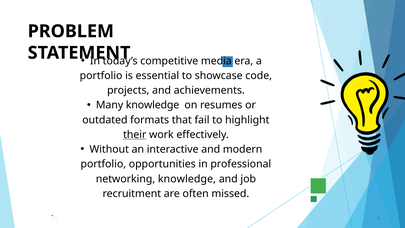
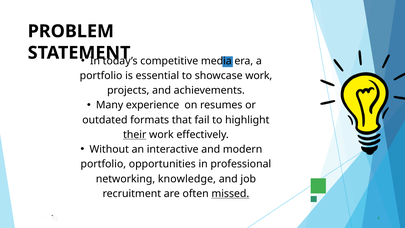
showcase code: code -> work
Many knowledge: knowledge -> experience
missed underline: none -> present
